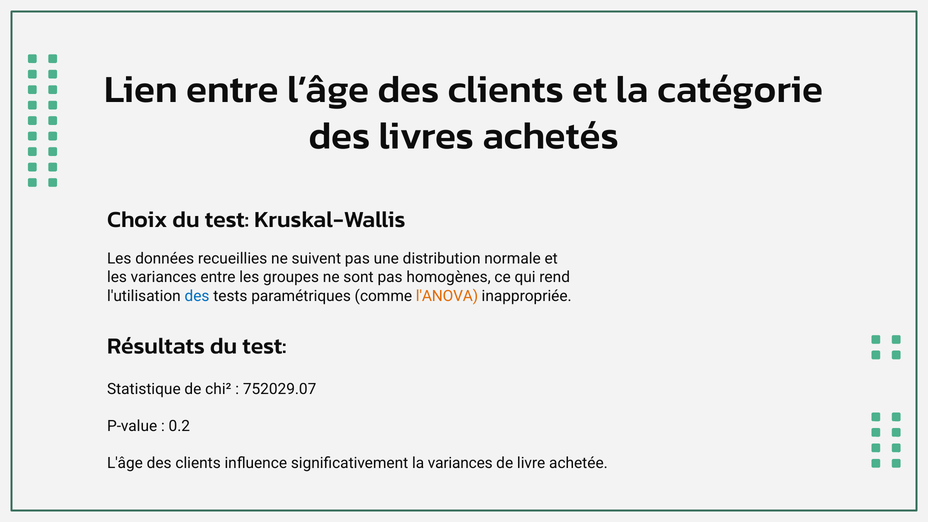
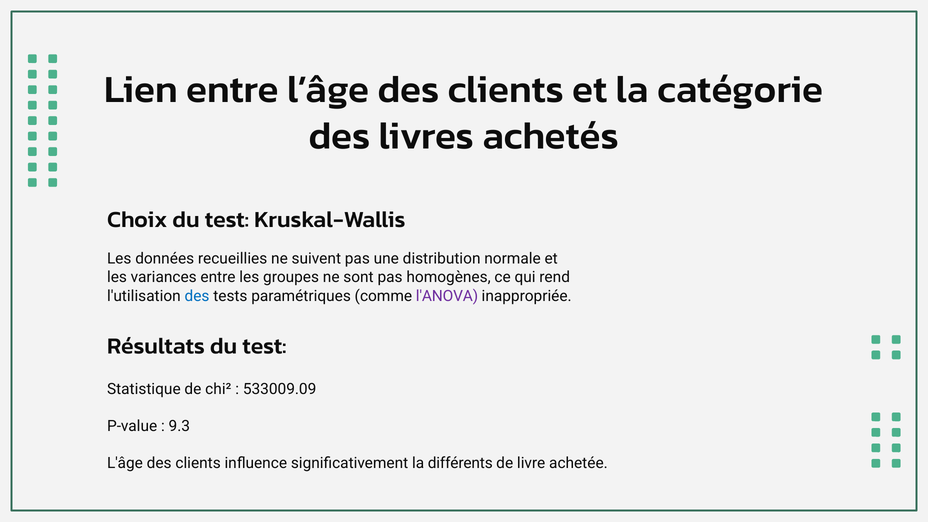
l'ANOVA colour: orange -> purple
752029.07: 752029.07 -> 533009.09
0.2: 0.2 -> 9.3
la variances: variances -> différents
